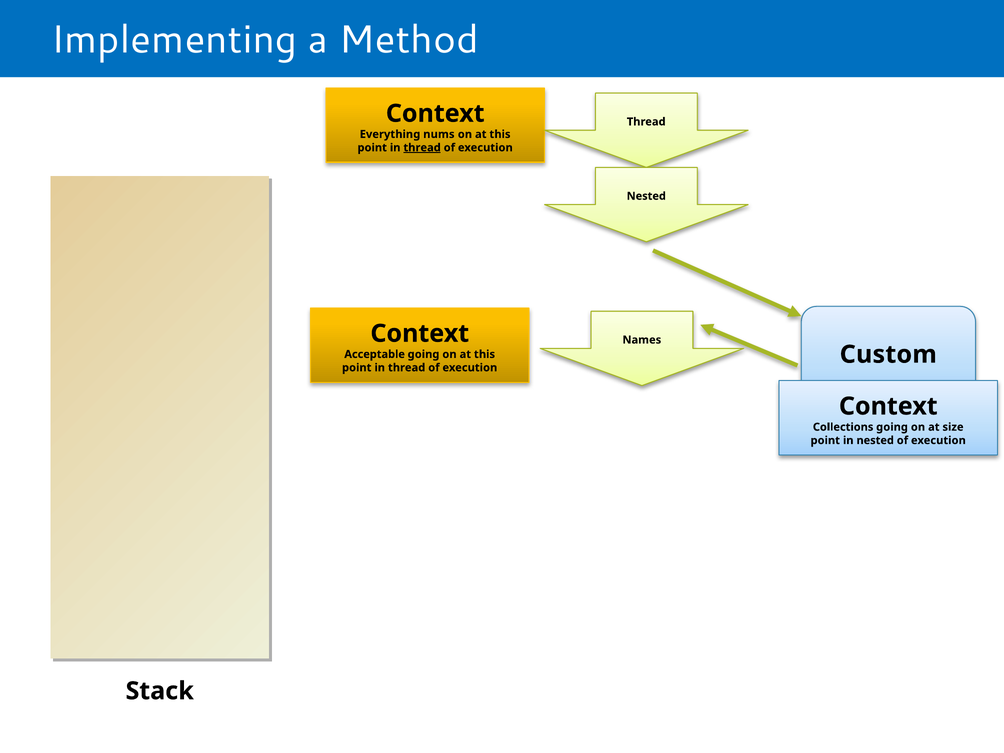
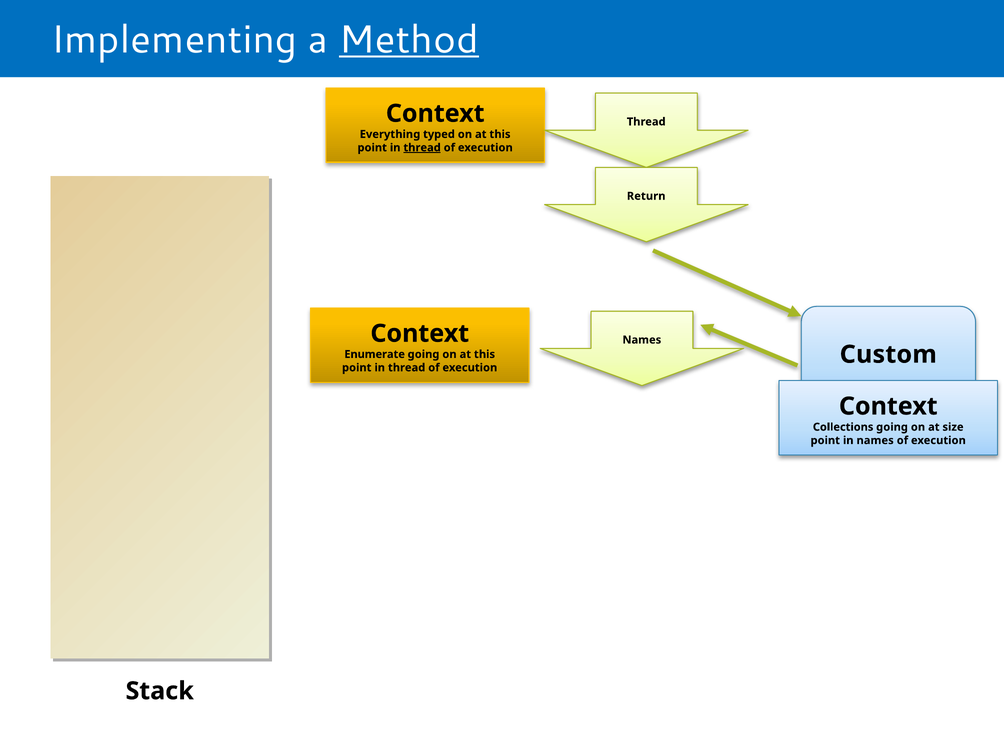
Method underline: none -> present
nums: nums -> typed
Nested at (646, 196): Nested -> Return
Acceptable: Acceptable -> Enumerate
in nested: nested -> names
